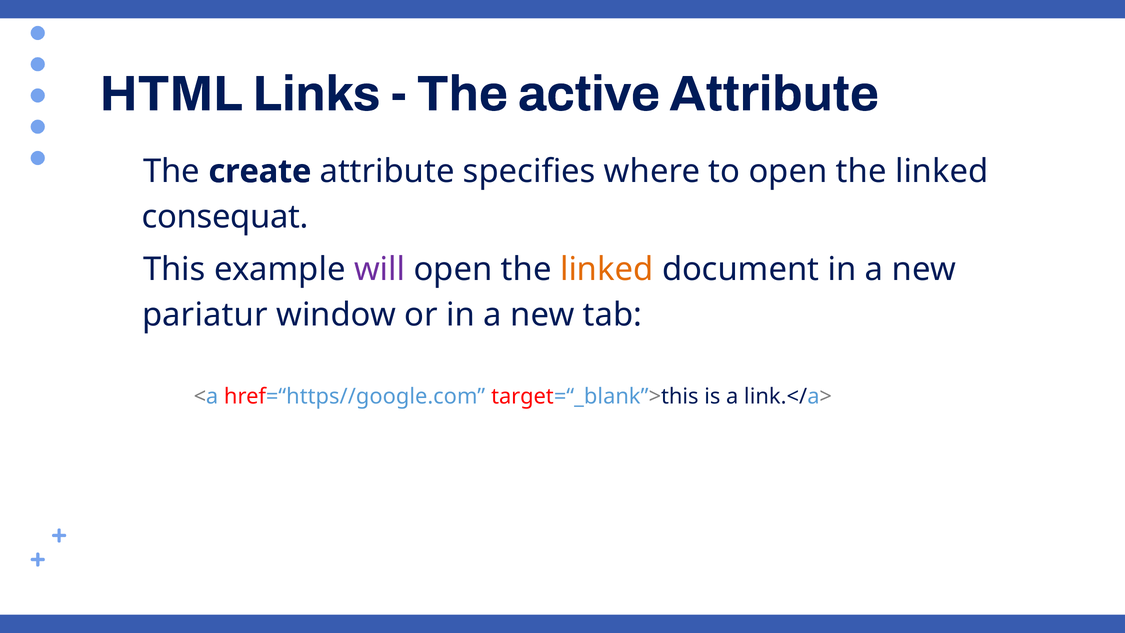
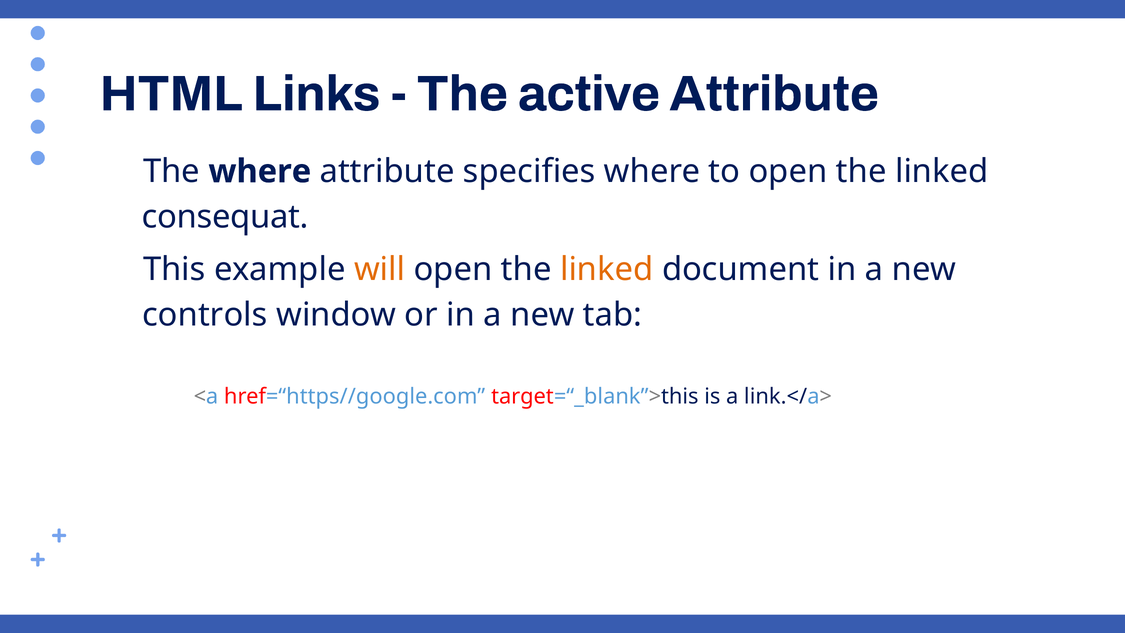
The create: create -> where
will colour: purple -> orange
pariatur: pariatur -> controls
